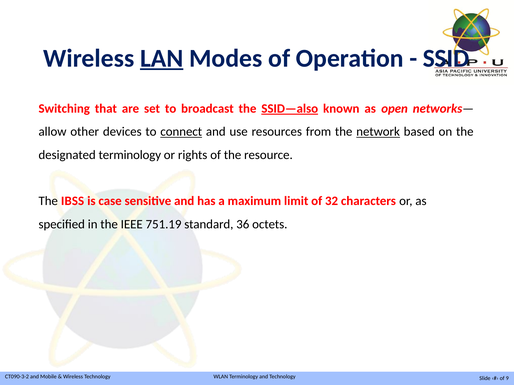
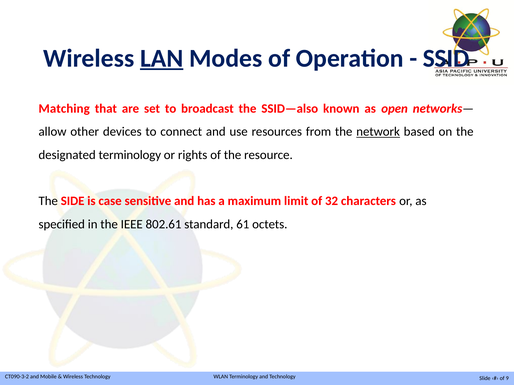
Switching: Switching -> Matching
SSID—also underline: present -> none
connect underline: present -> none
IBSS: IBSS -> SIDE
751.19: 751.19 -> 802.61
36: 36 -> 61
